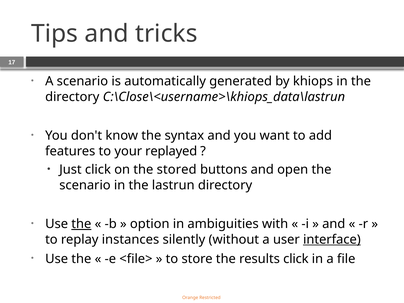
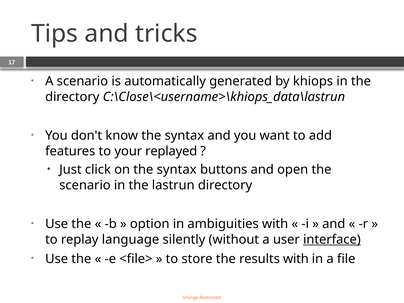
on the stored: stored -> syntax
the at (81, 224) underline: present -> none
instances: instances -> language
results click: click -> with
